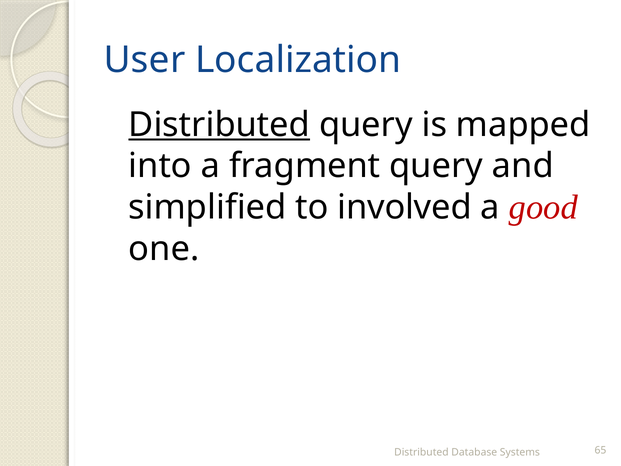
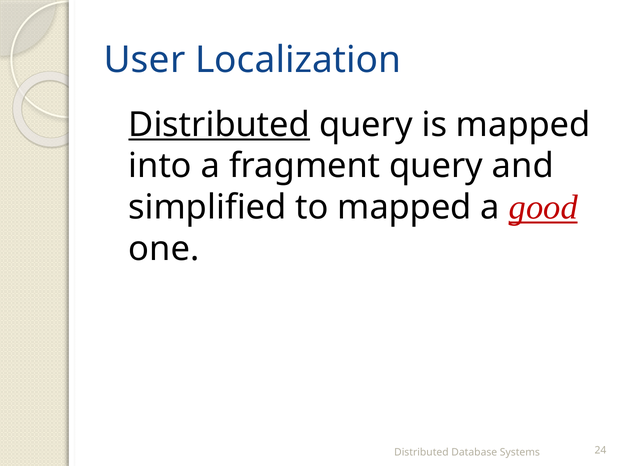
to involved: involved -> mapped
good underline: none -> present
65: 65 -> 24
